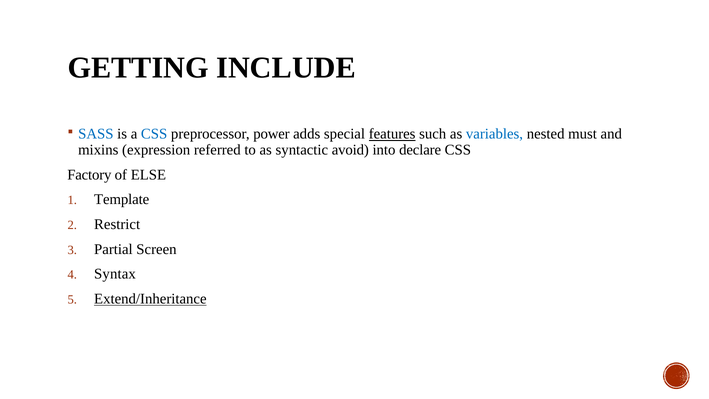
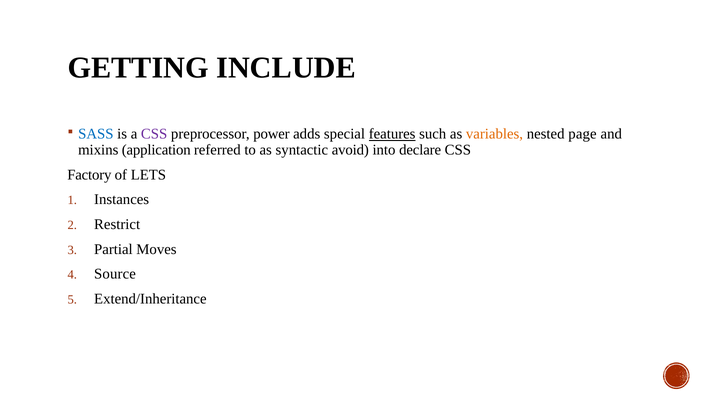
CSS at (154, 134) colour: blue -> purple
variables colour: blue -> orange
must: must -> page
expression: expression -> application
ELSE: ELSE -> LETS
Template: Template -> Instances
Screen: Screen -> Moves
Syntax: Syntax -> Source
Extend/Inheritance underline: present -> none
